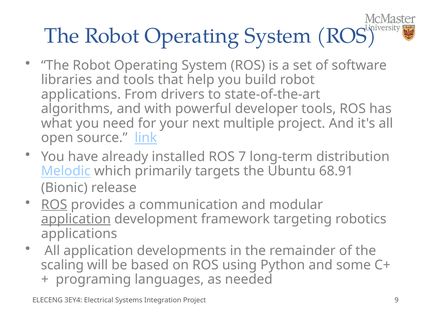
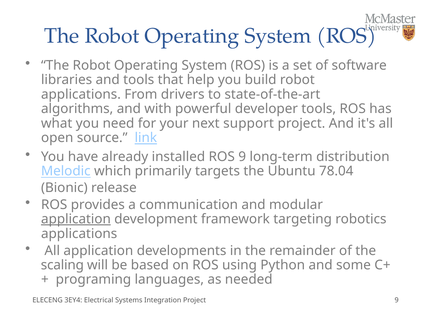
multiple: multiple -> support
ROS 7: 7 -> 9
68.91: 68.91 -> 78.04
ROS at (54, 205) underline: present -> none
